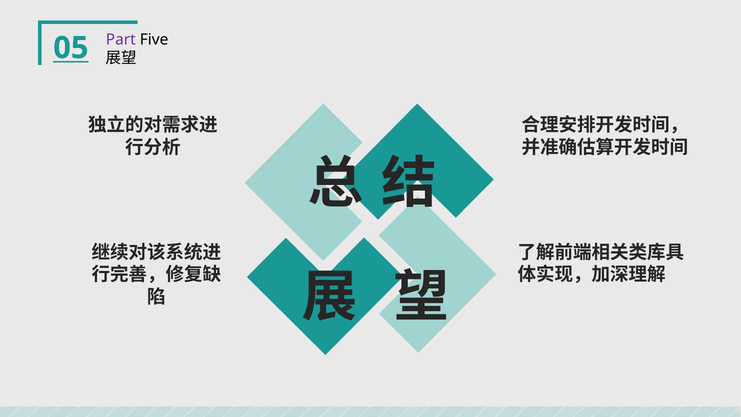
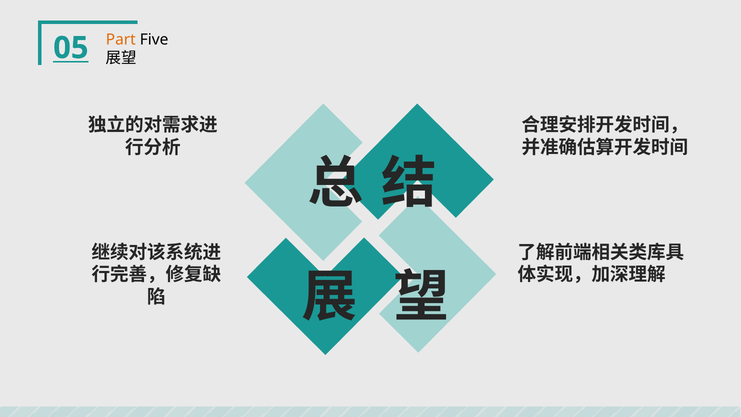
Part colour: purple -> orange
